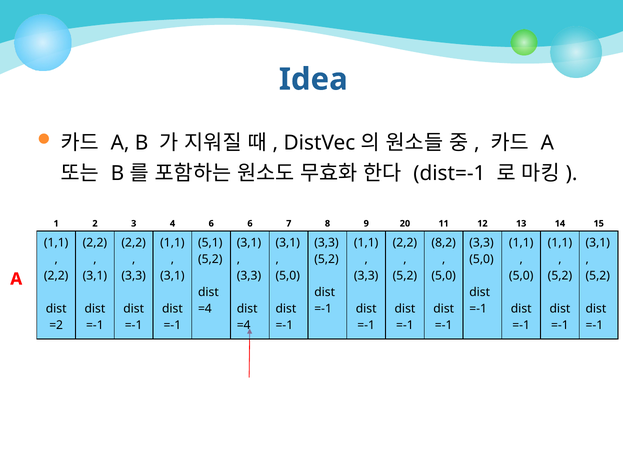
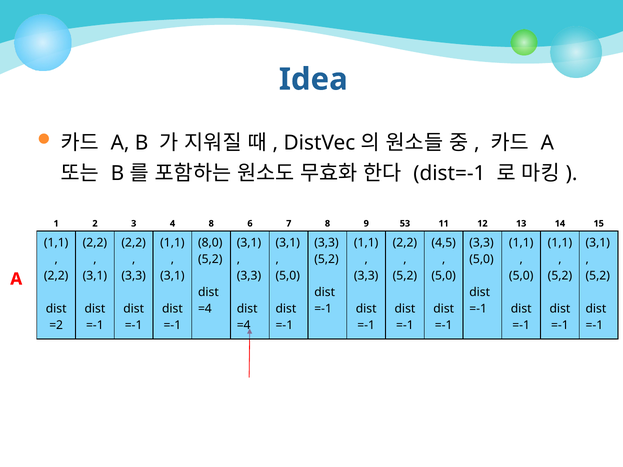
4 6: 6 -> 8
20: 20 -> 53
5,1: 5,1 -> 8,0
8,2: 8,2 -> 4,5
